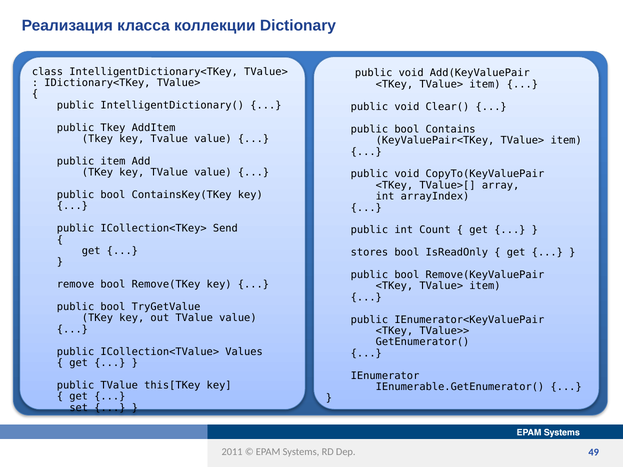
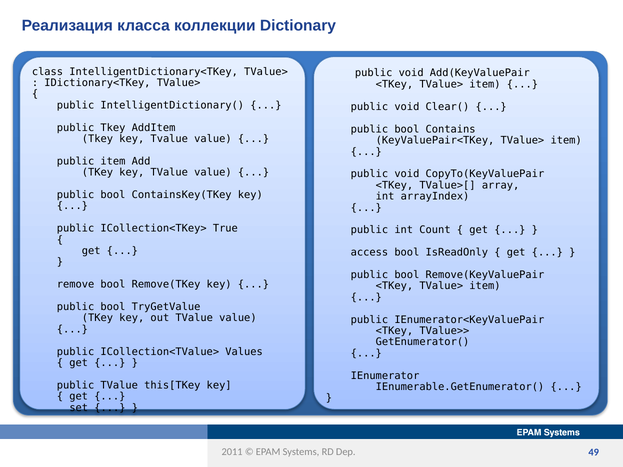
Send: Send -> True
stores: stores -> access
